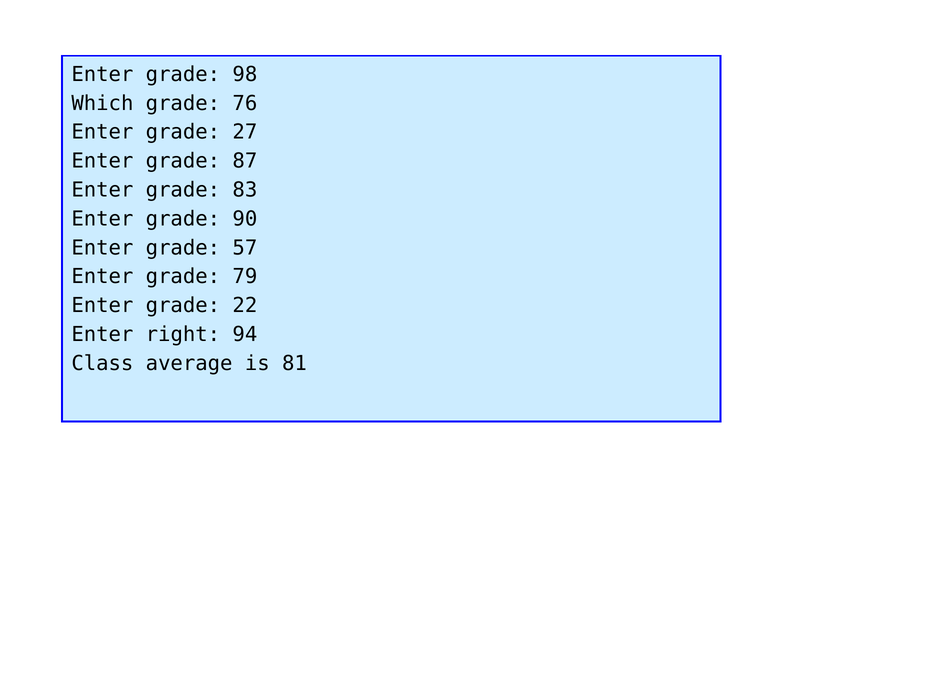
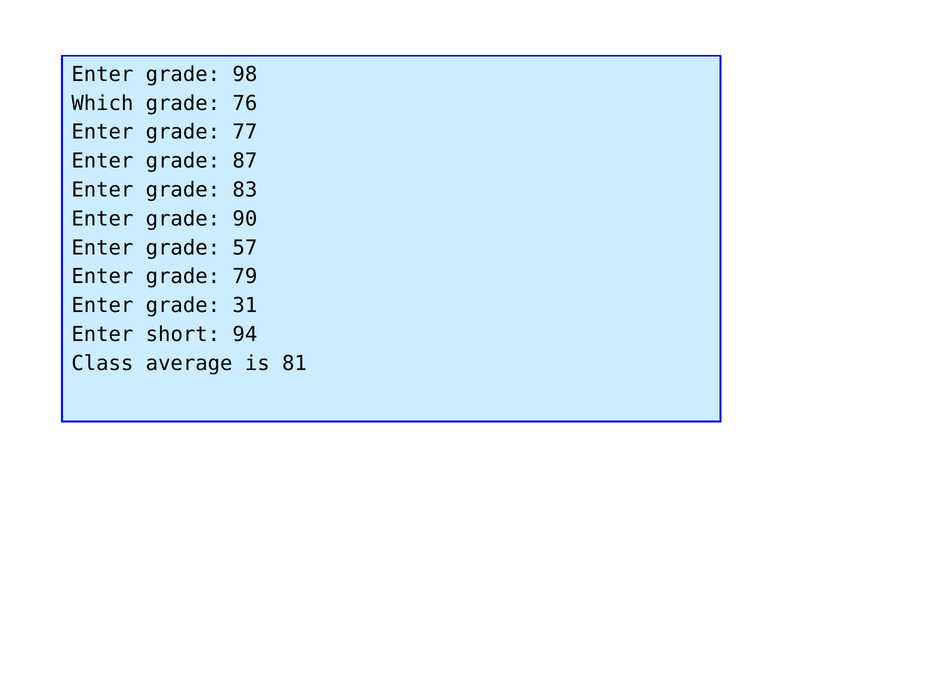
27: 27 -> 77
22: 22 -> 31
right: right -> short
